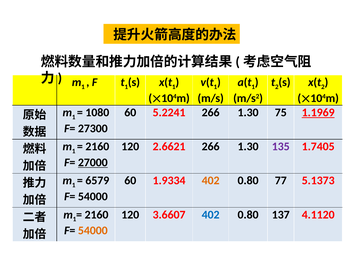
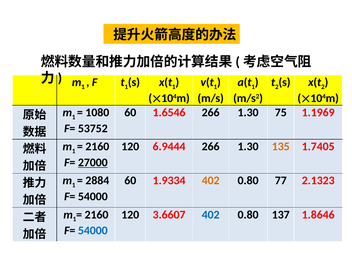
5.2241: 5.2241 -> 1.6546
1.1969 underline: present -> none
27300: 27300 -> 53752
2.6621: 2.6621 -> 6.9444
135 colour: purple -> orange
6579: 6579 -> 2884
5.1373: 5.1373 -> 2.1323
4.1120: 4.1120 -> 1.8646
54000 at (93, 231) colour: orange -> blue
